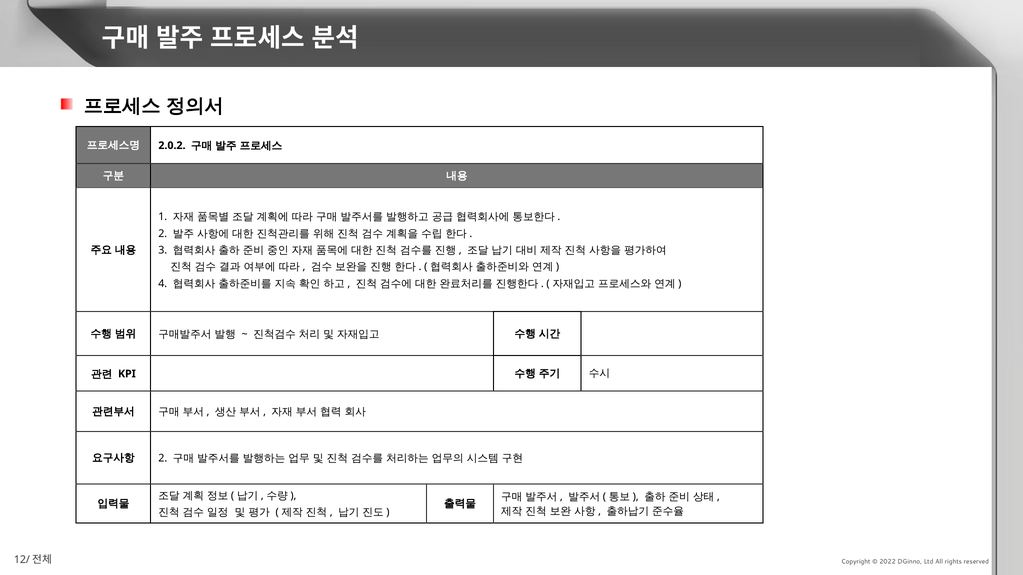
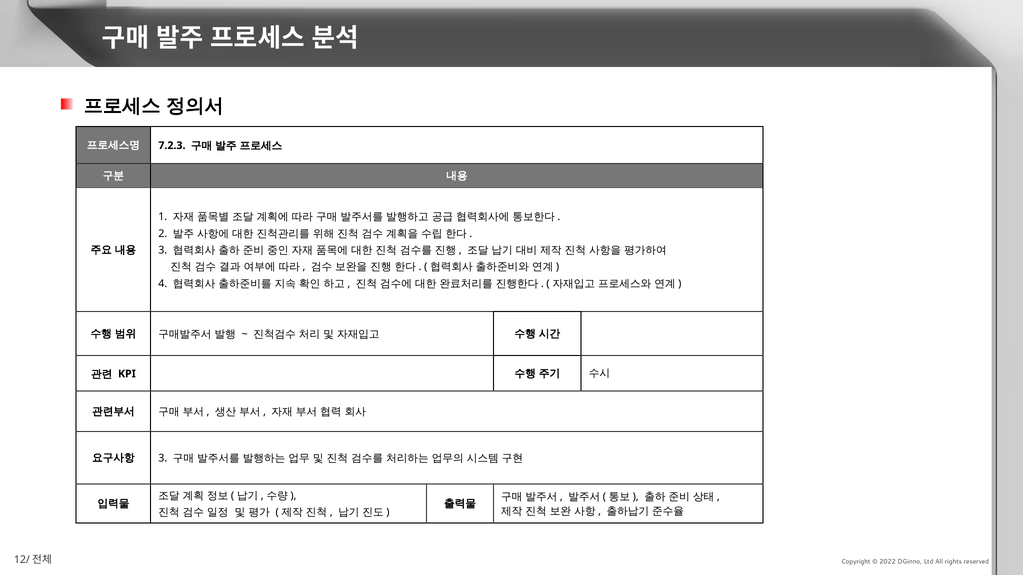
2.0.2: 2.0.2 -> 7.2.3
2 at (163, 459): 2 -> 3
